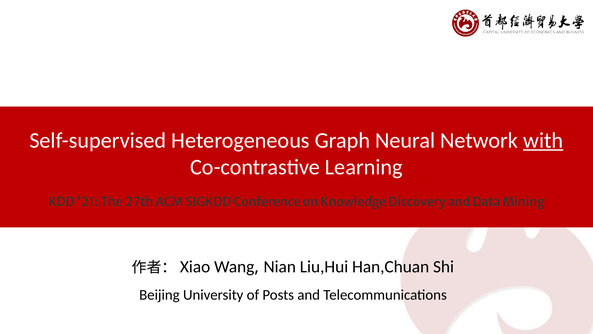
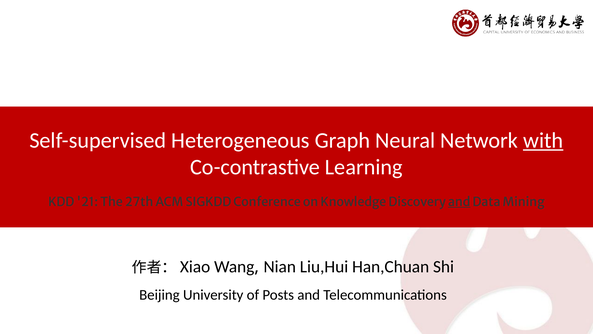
and at (459, 202) underline: none -> present
